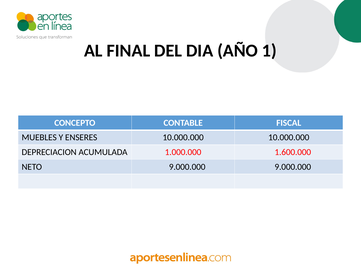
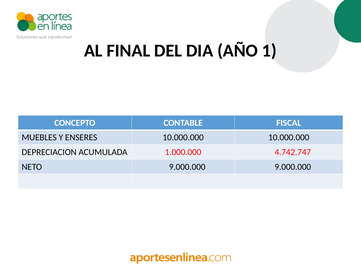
1.600.000: 1.600.000 -> 4.742.747
